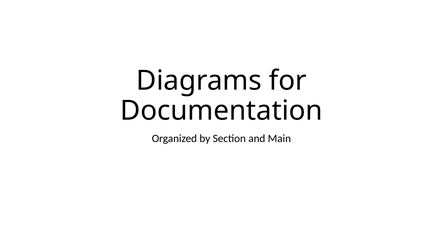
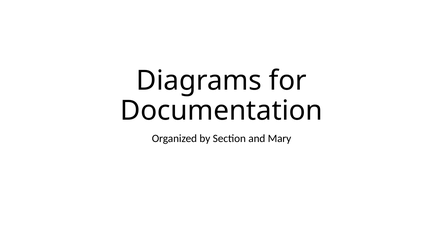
Main: Main -> Mary
